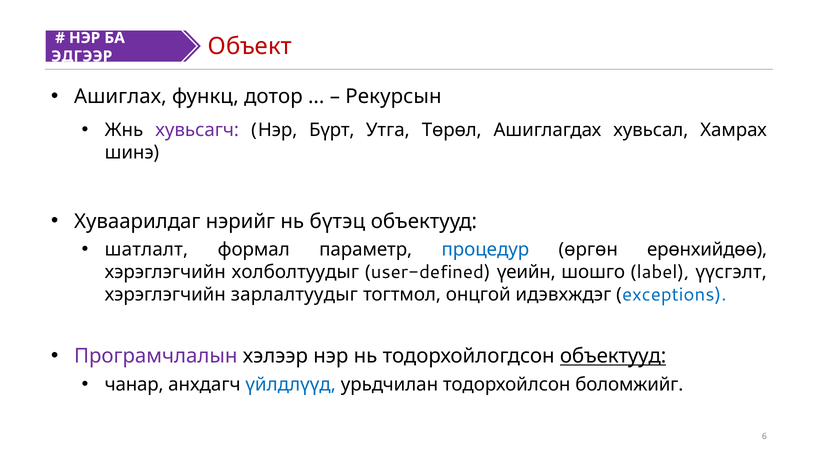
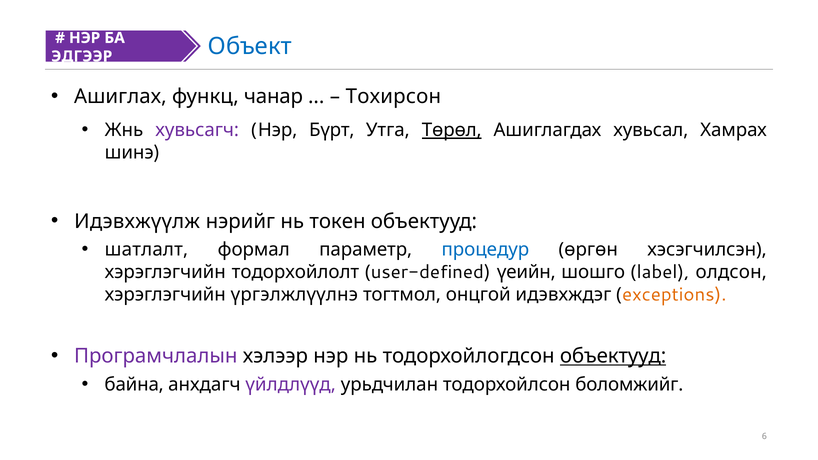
Объект colour: red -> blue
дотор: дотор -> чанар
Рекурсын: Рекурсын -> Тохирсон
Төрөл underline: none -> present
Хуваарилдаг: Хуваарилдаг -> Идэвхжүүлж
бүтэц: бүтэц -> токен
ерөнхийдөө: ерөнхийдөө -> хэсэгчилсэн
холболтуудыг: холболтуудыг -> тодорхойлолт
үүсгэлт: үүсгэлт -> олдсон
зарлалтуудыг: зарлалтуудыг -> үргэлжлүүлнэ
exceptions colour: blue -> orange
чанар: чанар -> байна
үйлдлүүд colour: blue -> purple
